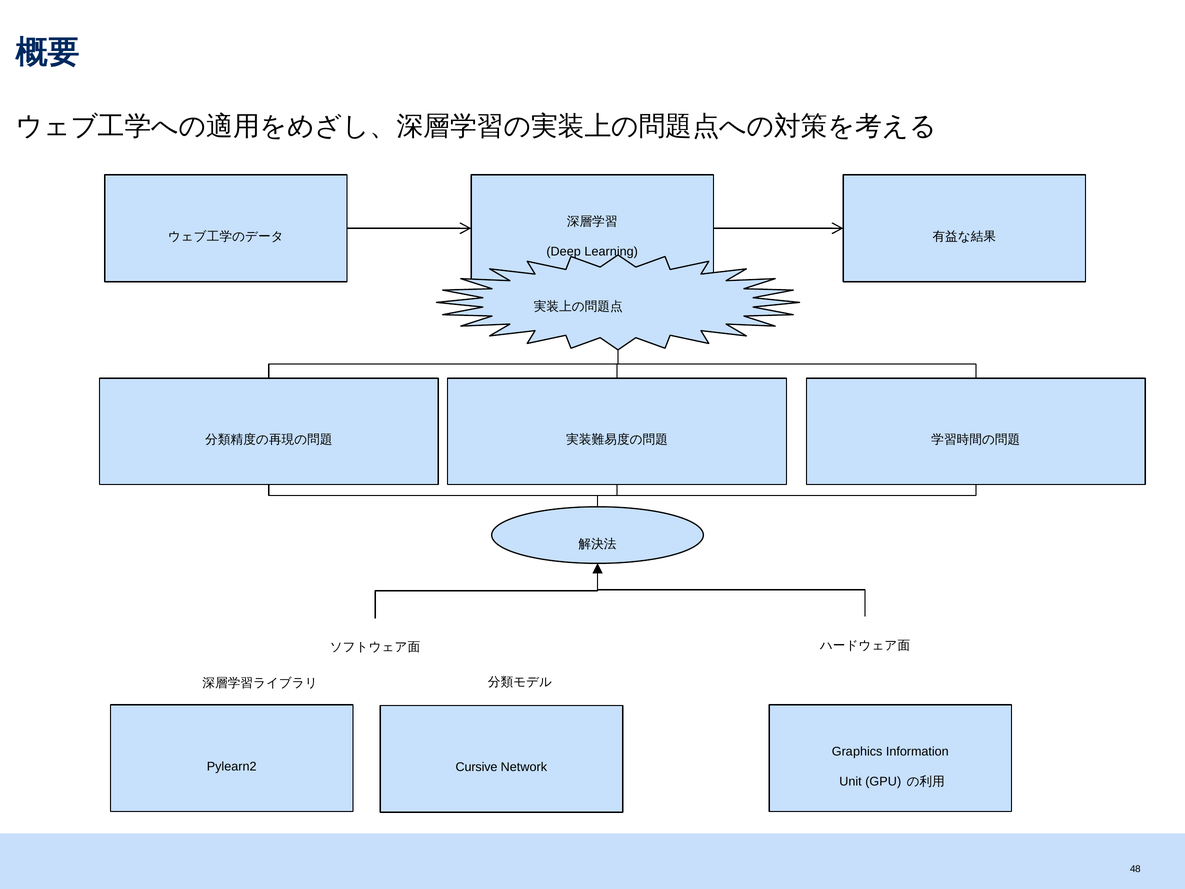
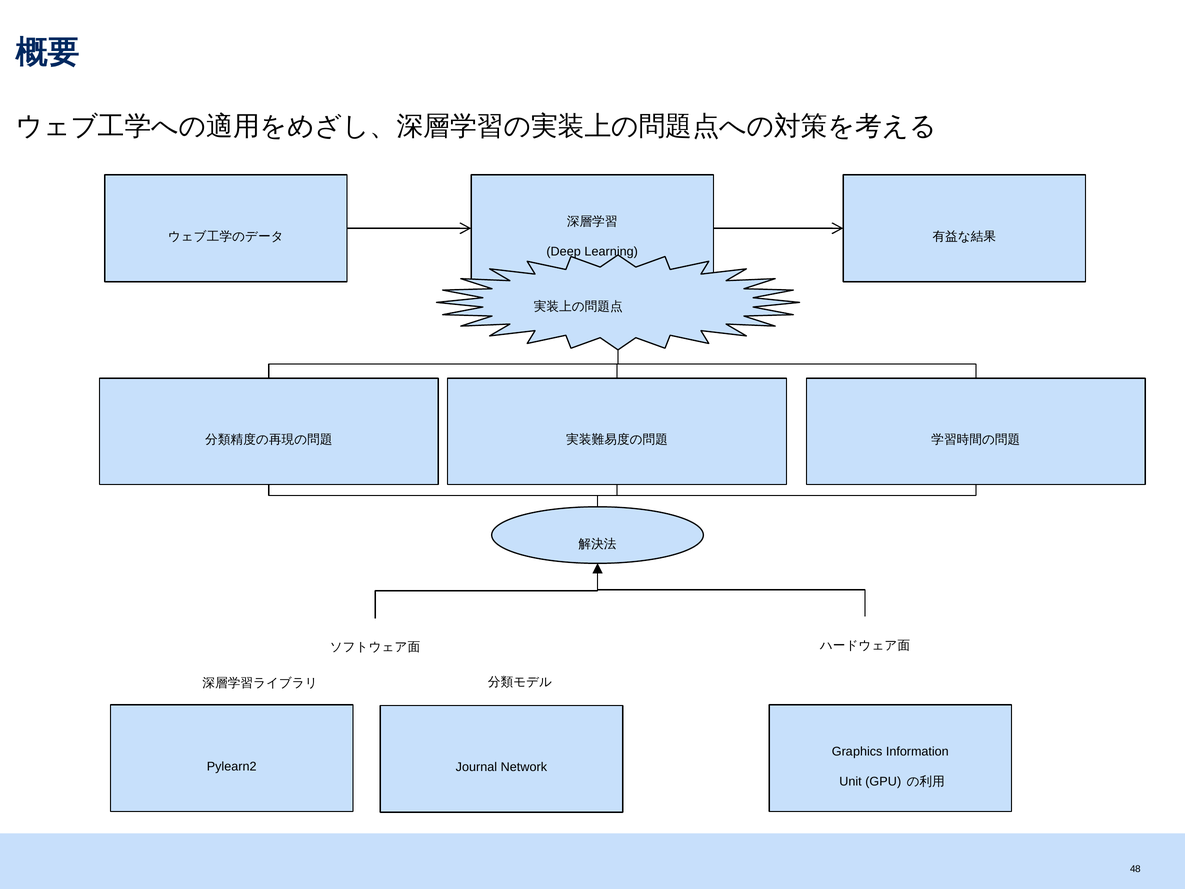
Cursive: Cursive -> Journal
